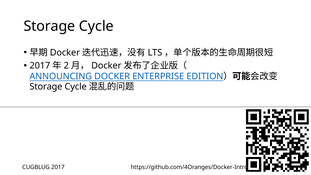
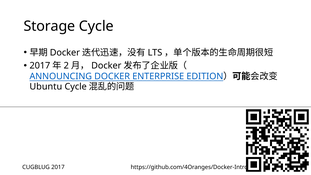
Storage at (46, 87): Storage -> Ubuntu
